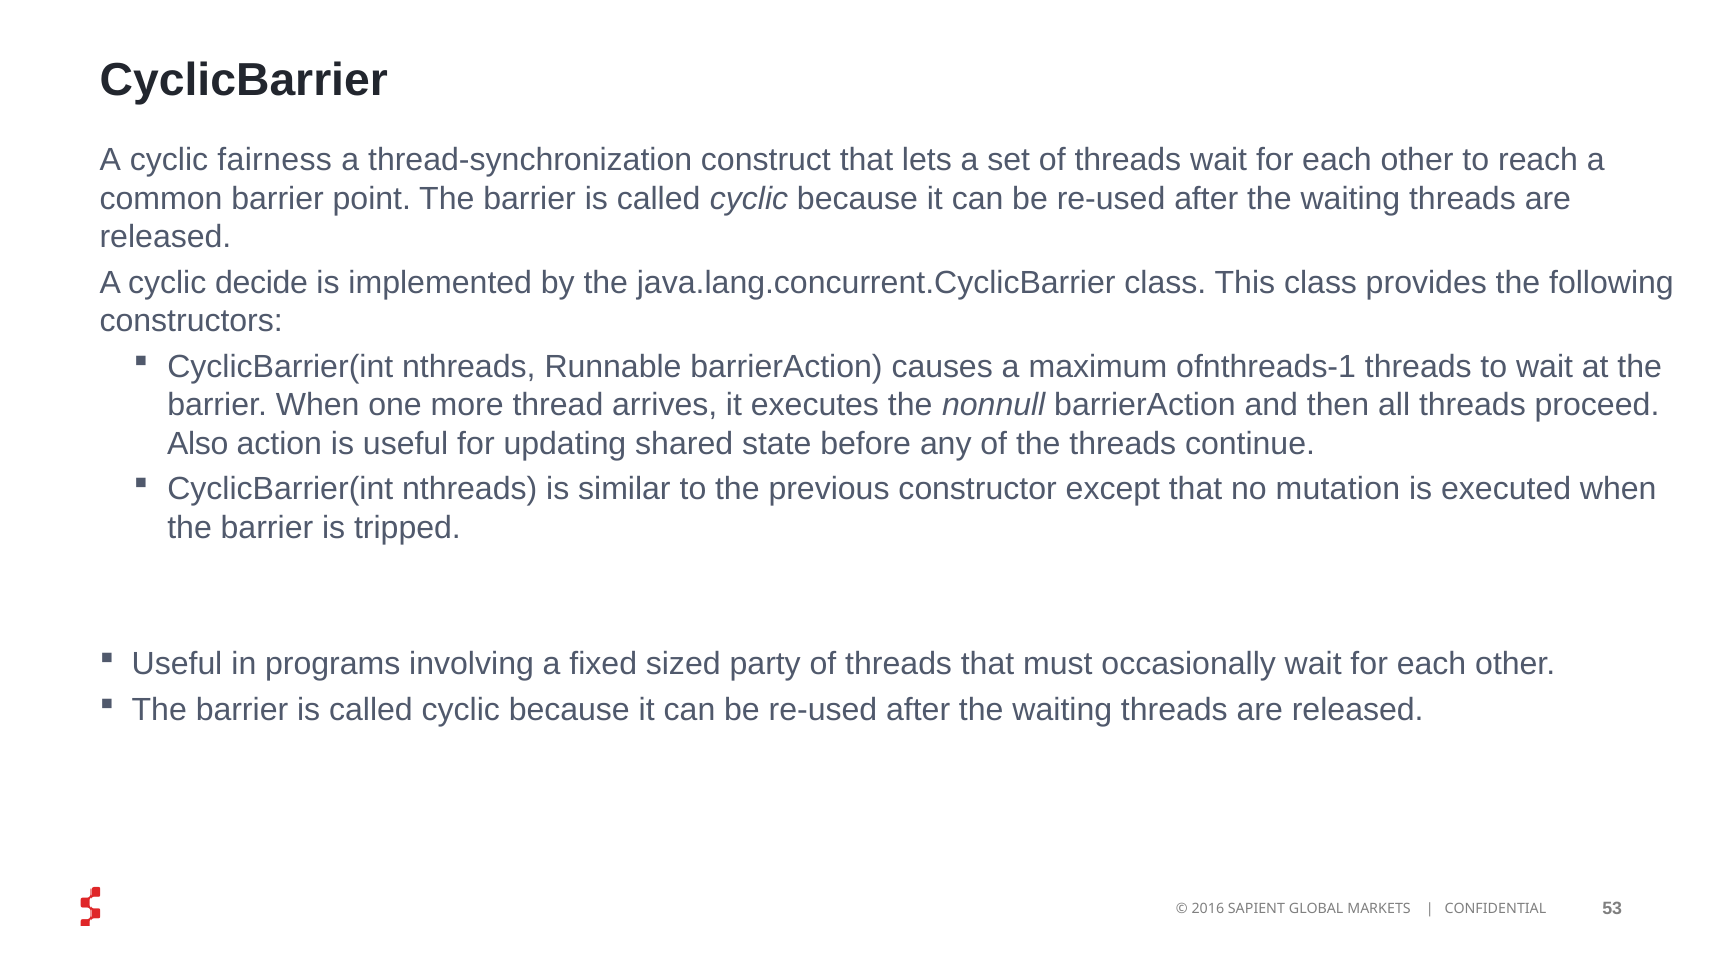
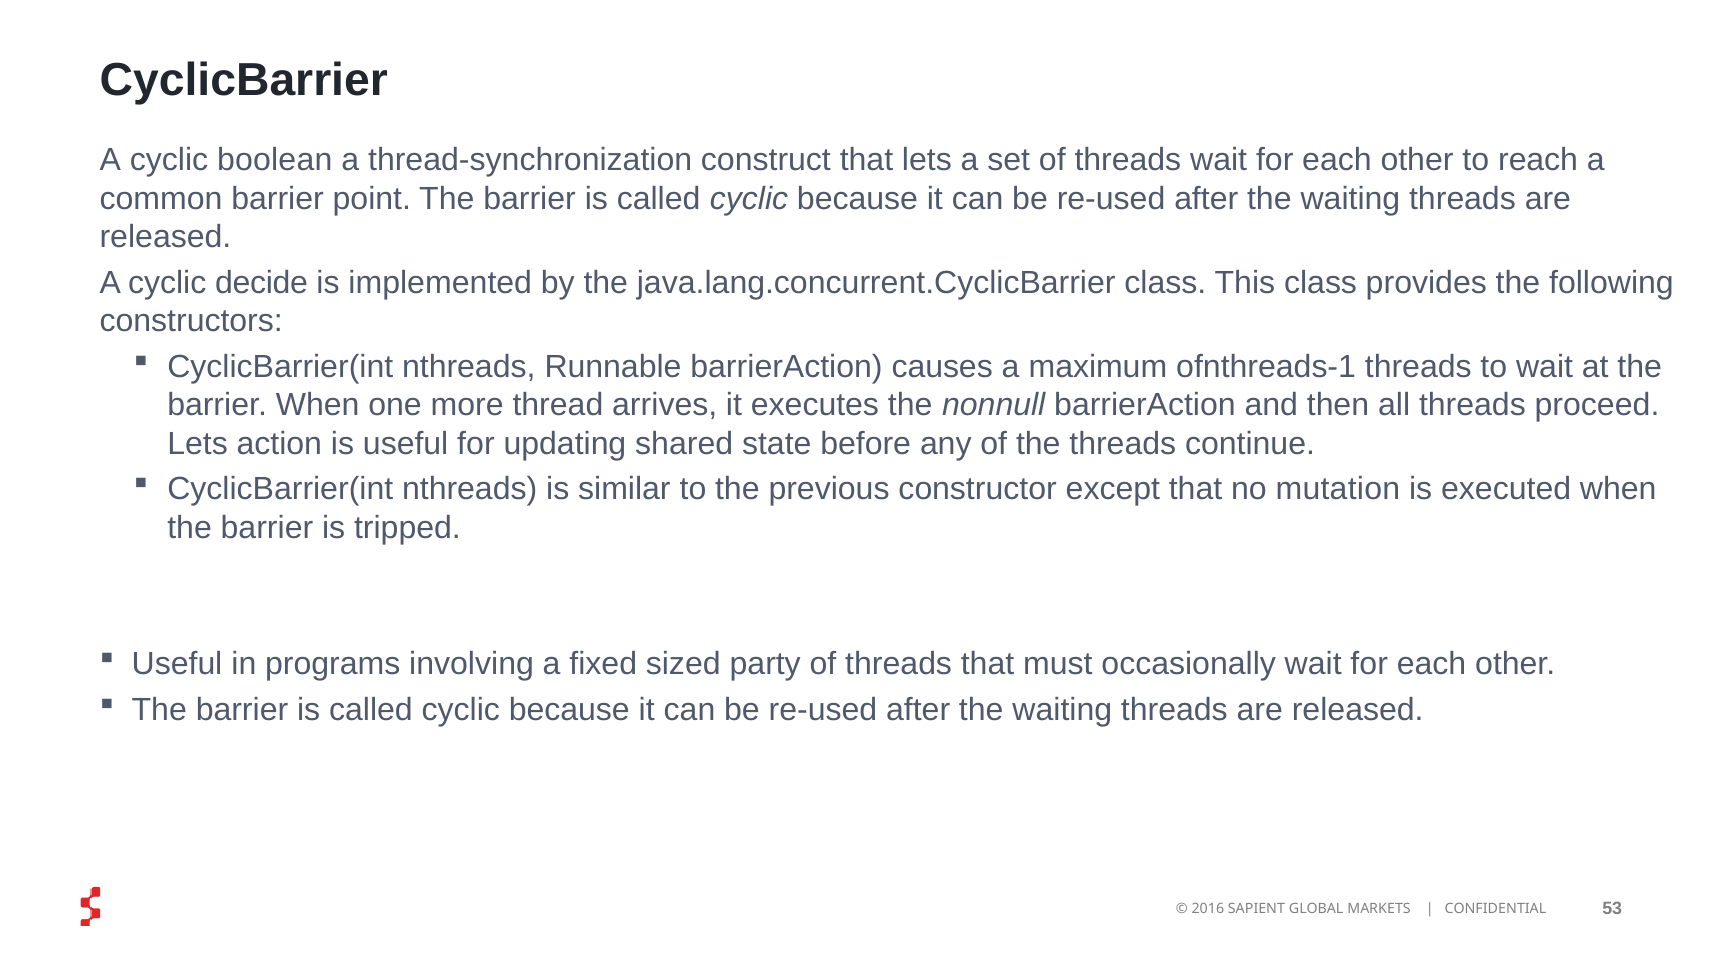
fairness: fairness -> boolean
Also at (198, 444): Also -> Lets
